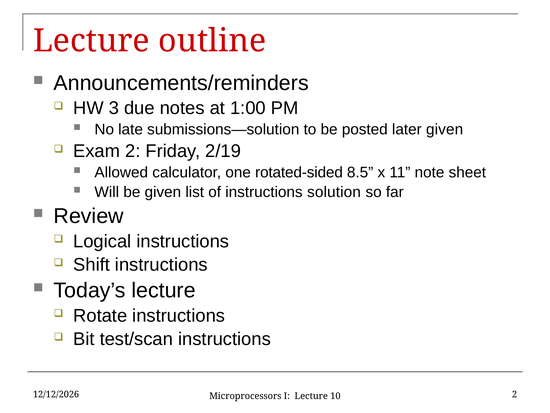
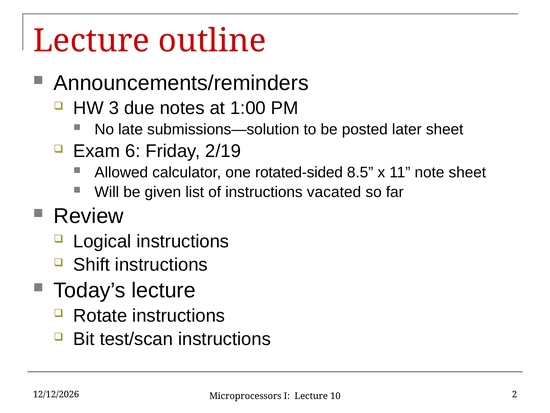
later given: given -> sheet
Exam 2: 2 -> 6
solution: solution -> vacated
